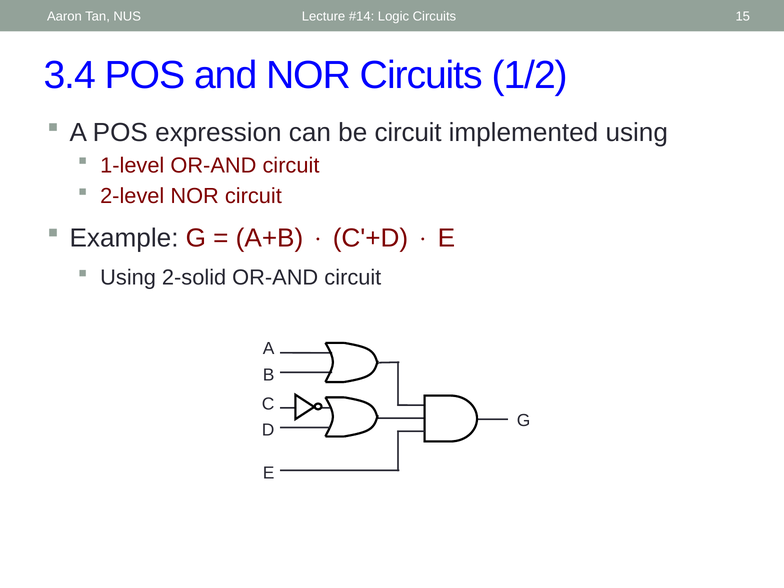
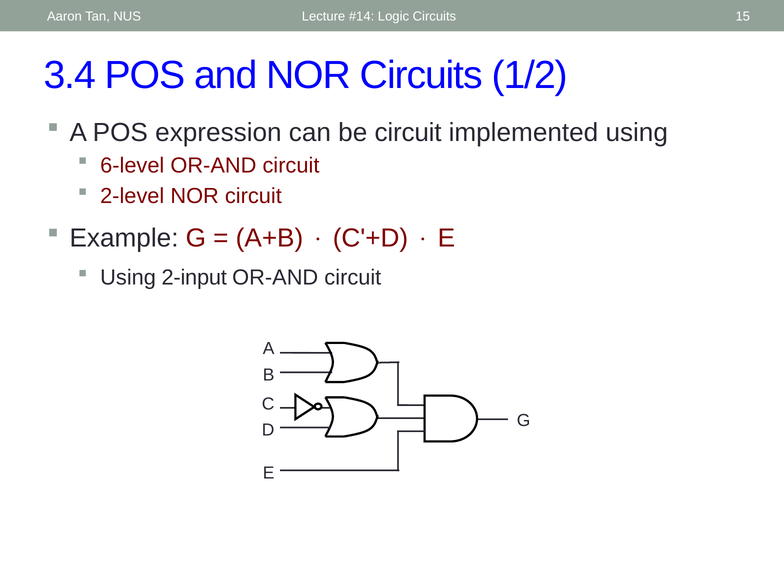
1-level: 1-level -> 6-level
2-solid: 2-solid -> 2-input
